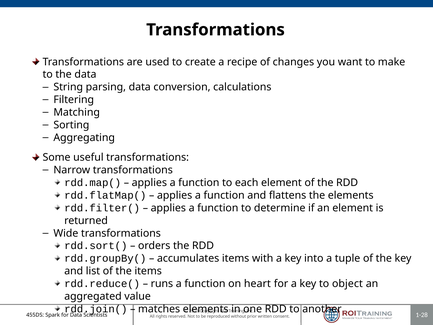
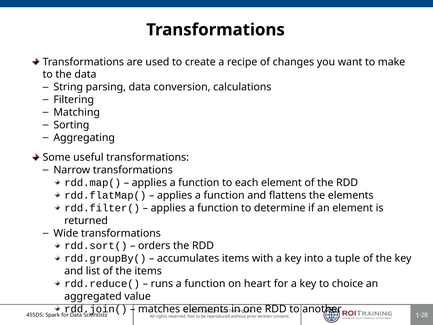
object: object -> choice
